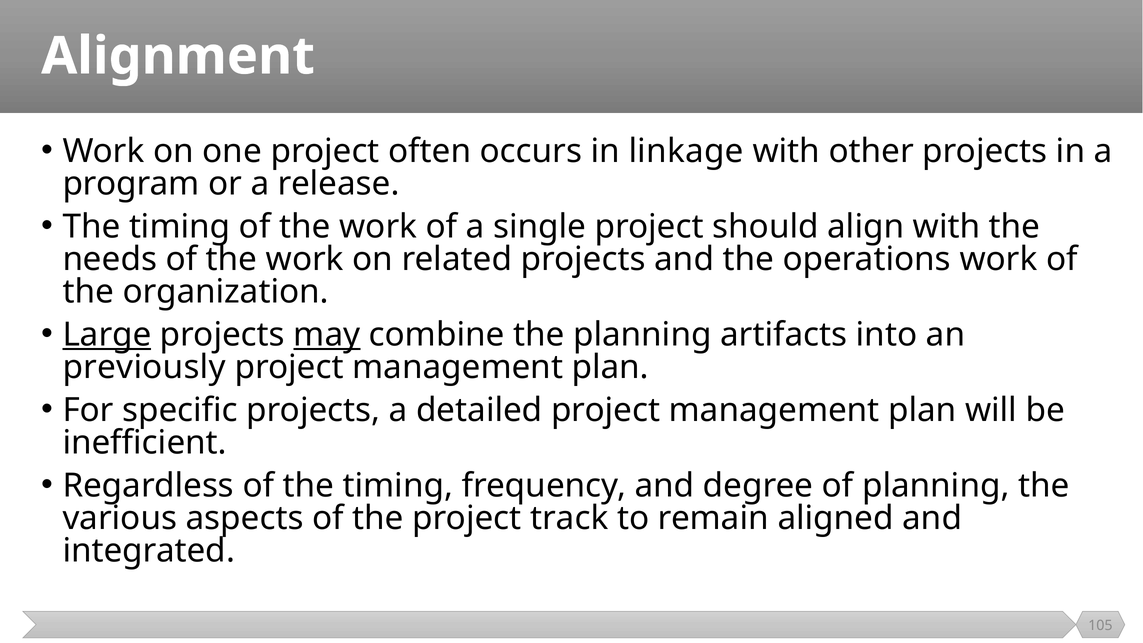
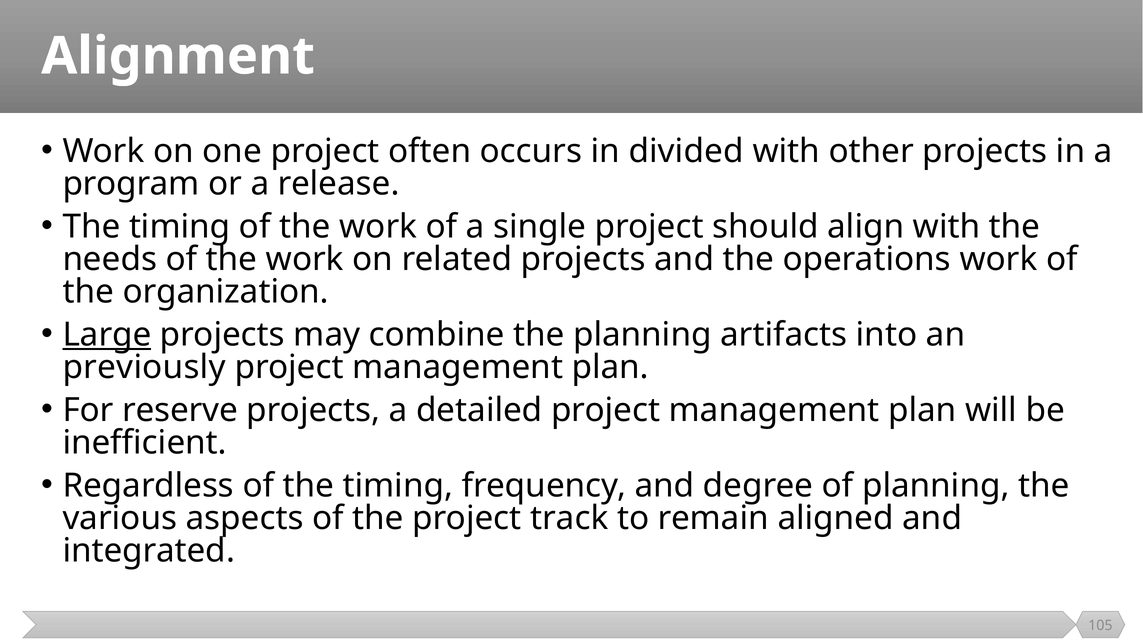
linkage: linkage -> divided
may underline: present -> none
specific: specific -> reserve
